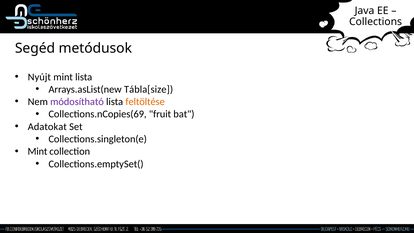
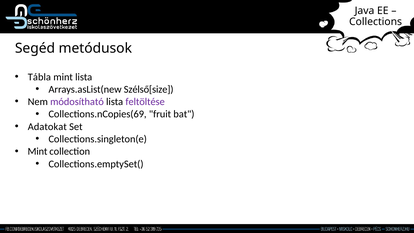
Nyújt: Nyújt -> Tábla
Tábla[size: Tábla[size -> Szélső[size
feltöltése colour: orange -> purple
